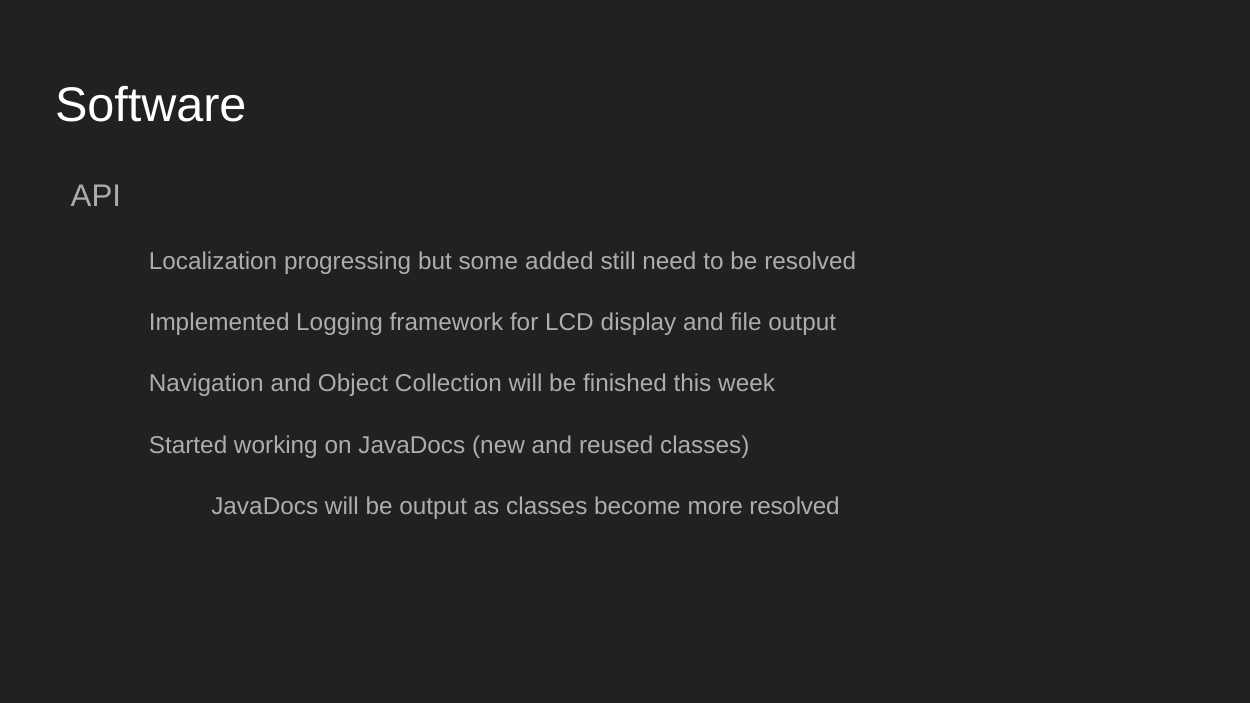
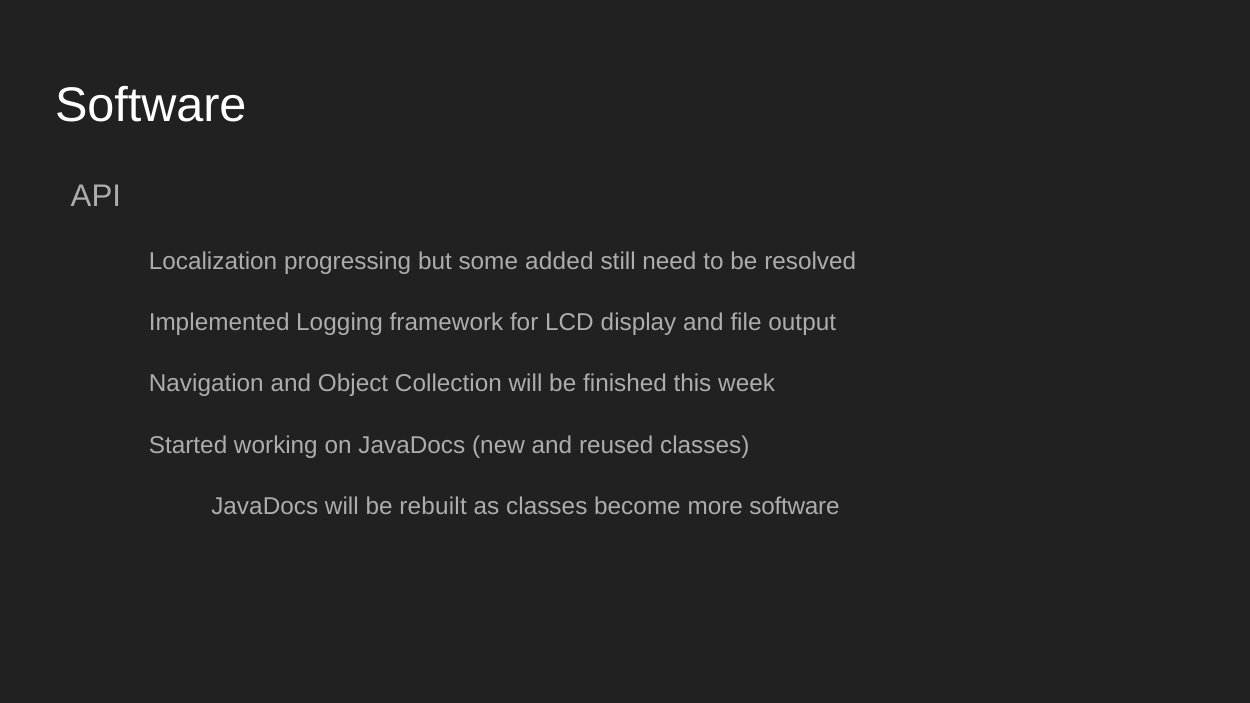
be output: output -> rebuilt
more resolved: resolved -> software
